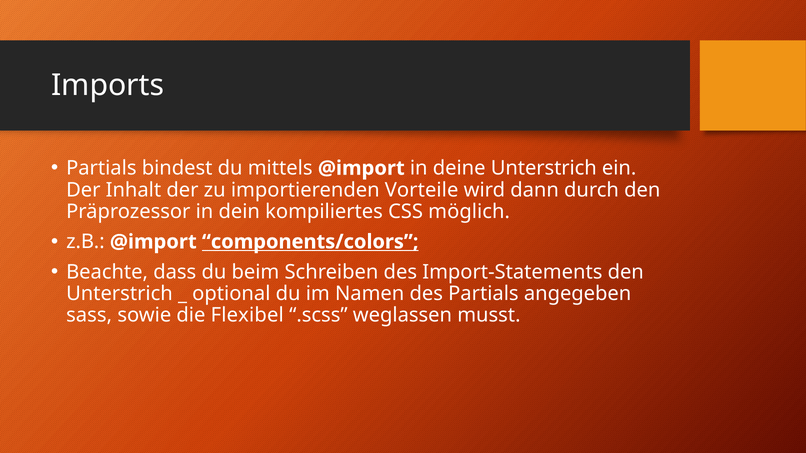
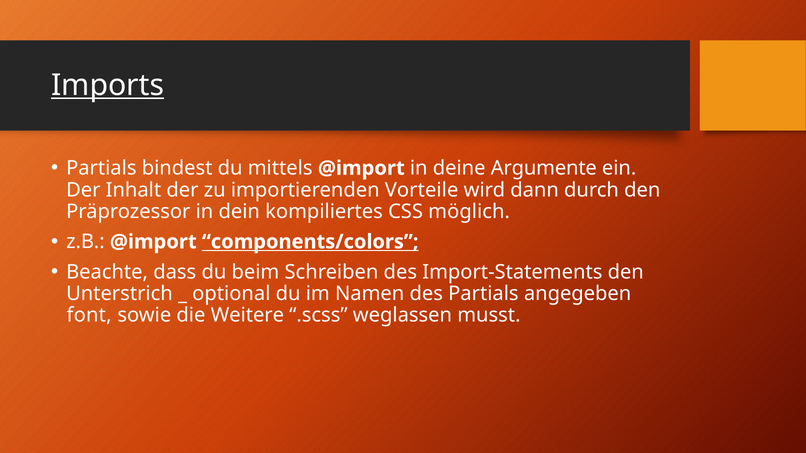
Imports underline: none -> present
deine Unterstrich: Unterstrich -> Argumente
sass: sass -> font
Flexibel: Flexibel -> Weitere
